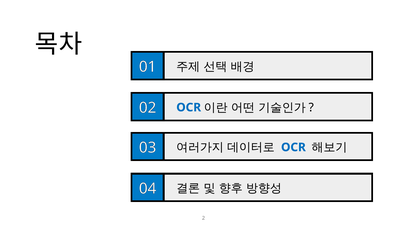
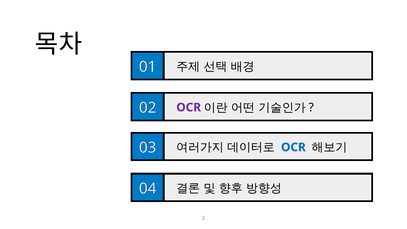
OCR at (189, 107) colour: blue -> purple
